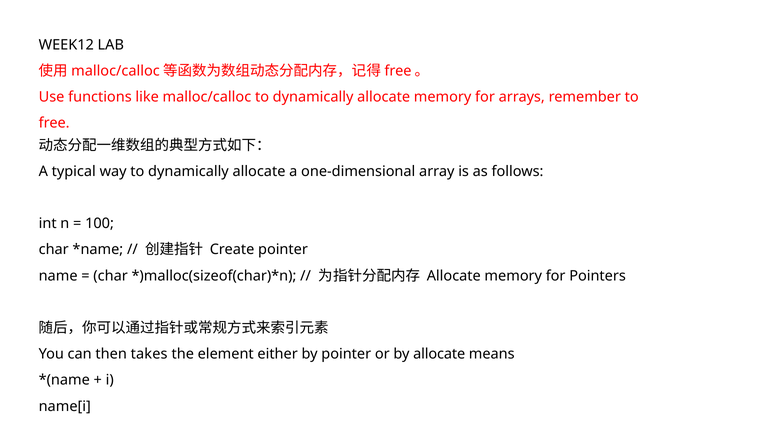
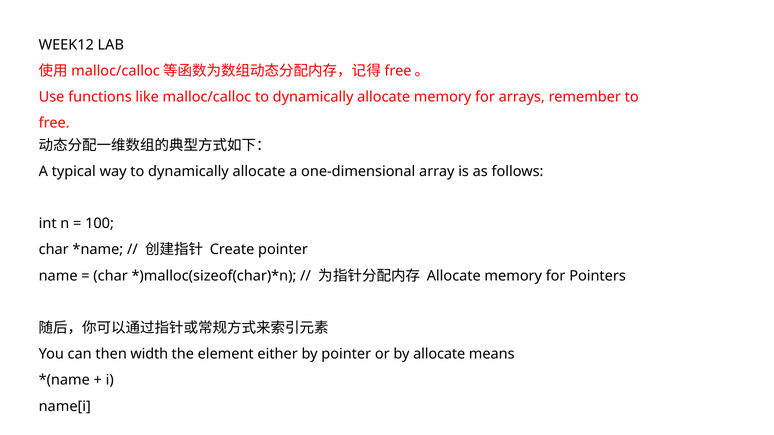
takes: takes -> width
